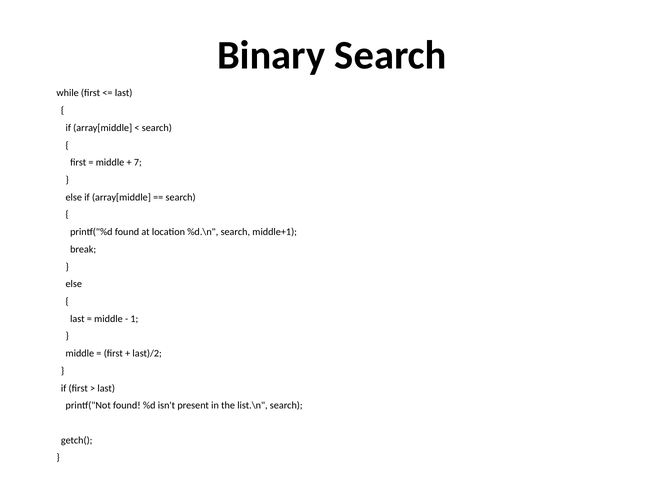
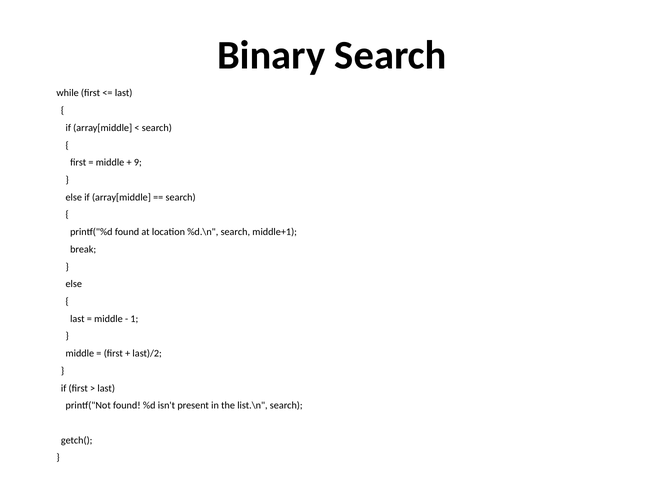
7: 7 -> 9
